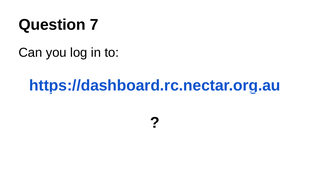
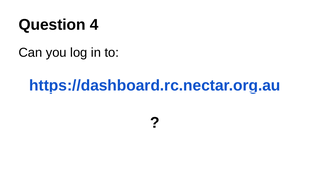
7: 7 -> 4
